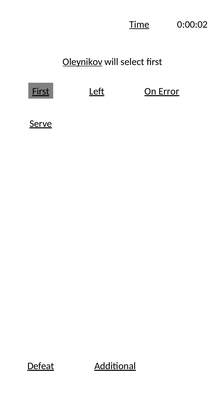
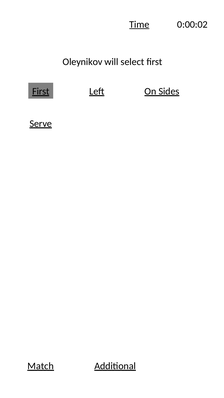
Oleynikov underline: present -> none
Error: Error -> Sides
Defeat: Defeat -> Match
